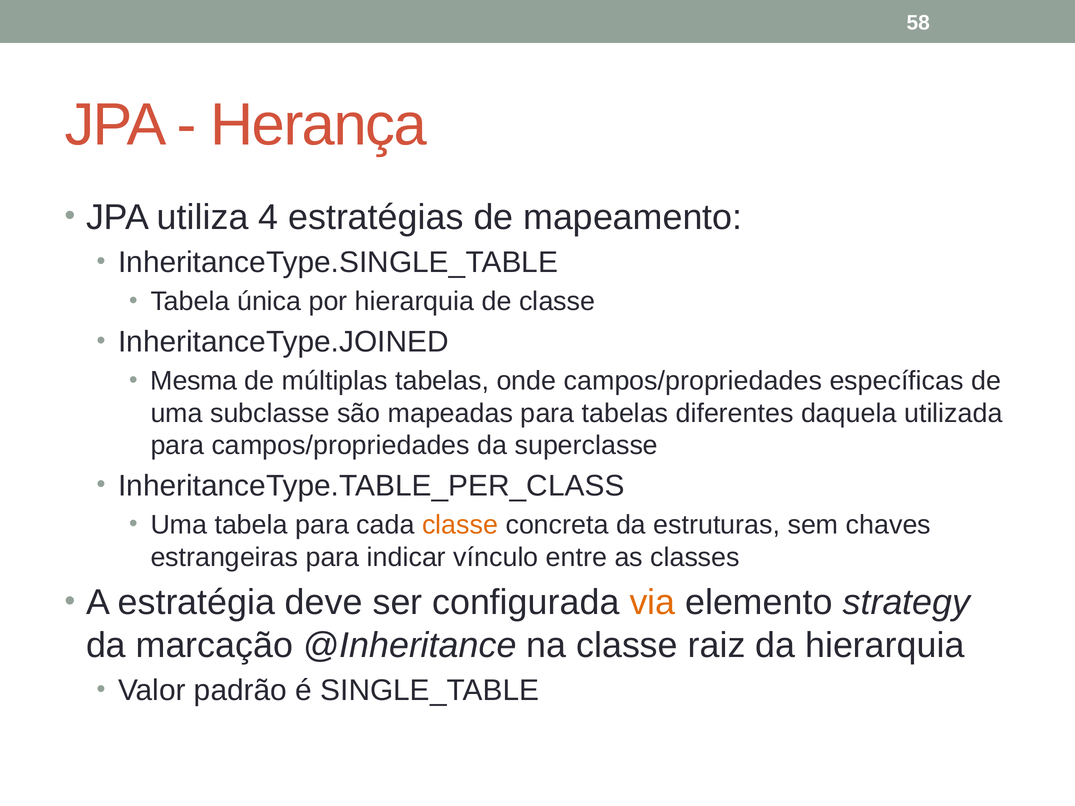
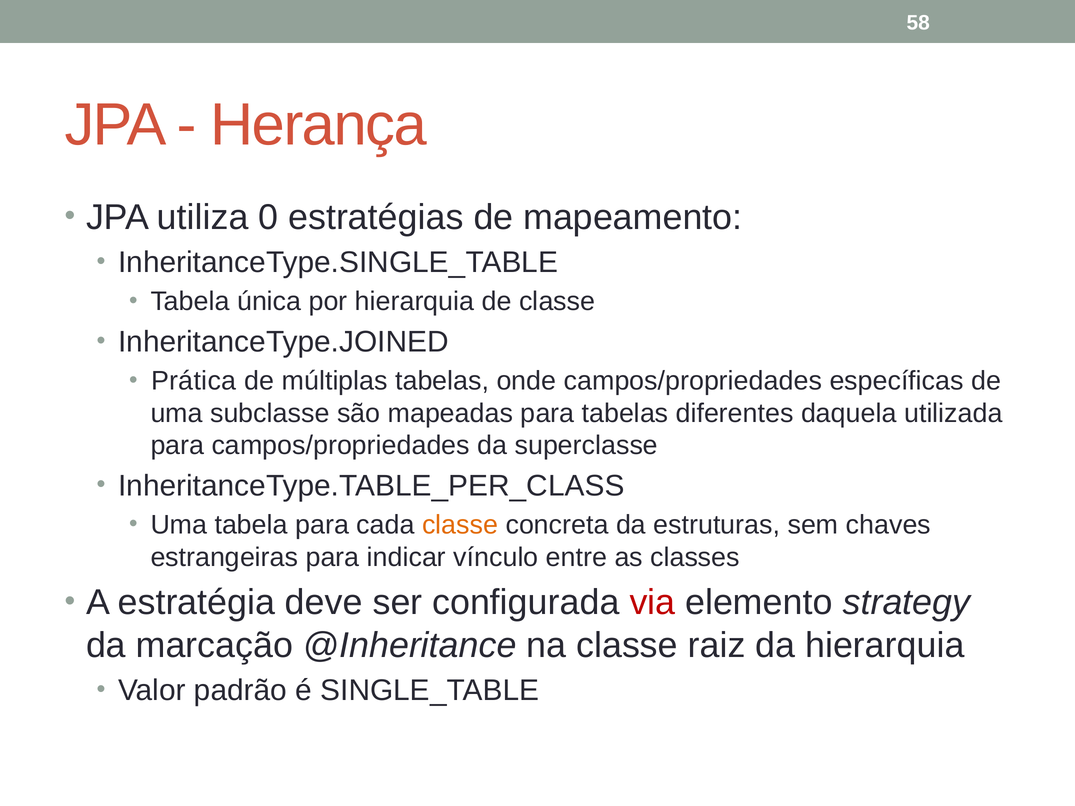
4: 4 -> 0
Mesma: Mesma -> Prática
via colour: orange -> red
